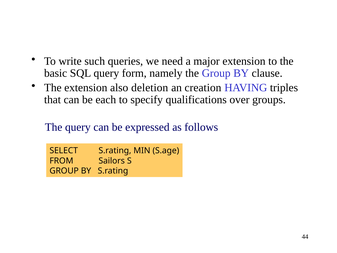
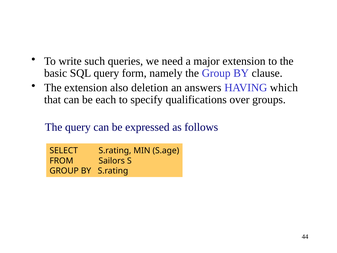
creation: creation -> answers
triples: triples -> which
